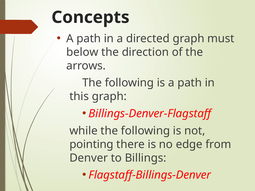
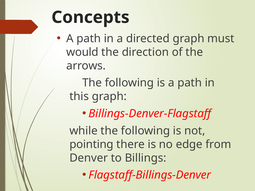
below: below -> would
